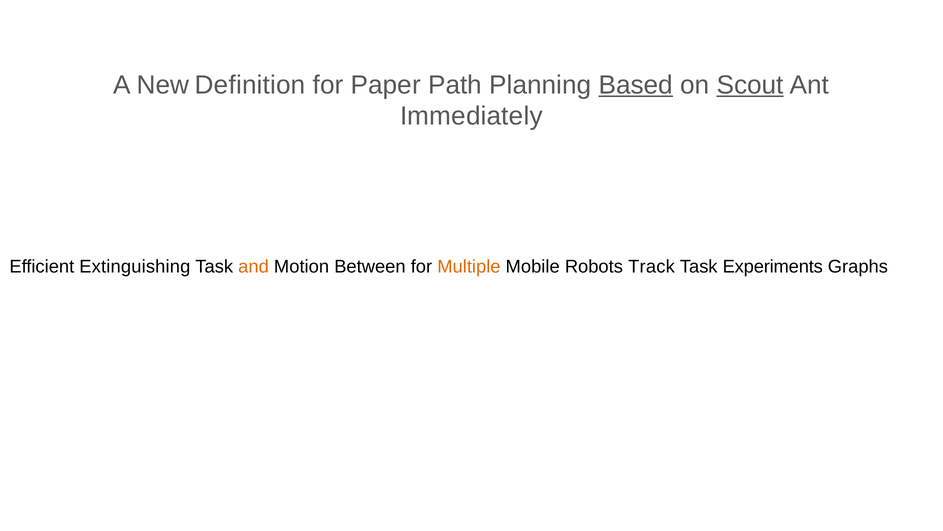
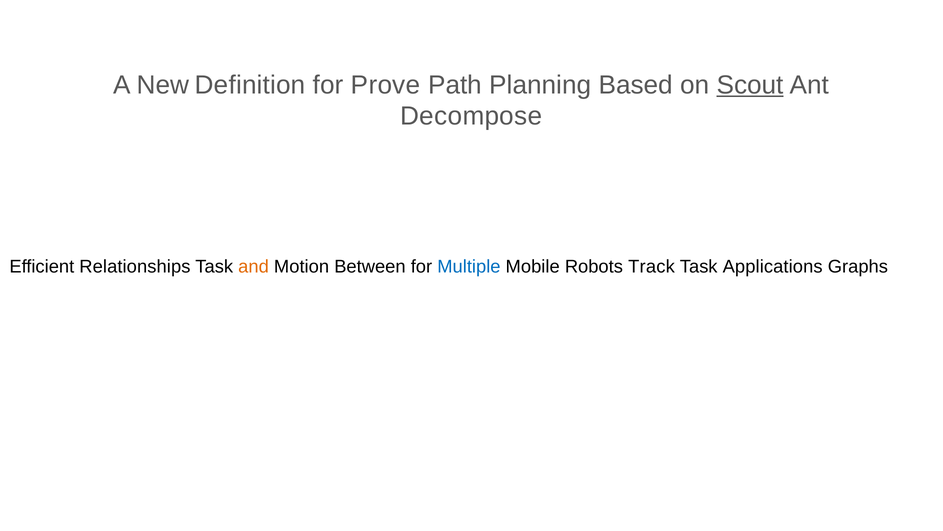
Paper: Paper -> Prove
Based underline: present -> none
Immediately: Immediately -> Decompose
Extinguishing: Extinguishing -> Relationships
Multiple colour: orange -> blue
Experiments: Experiments -> Applications
